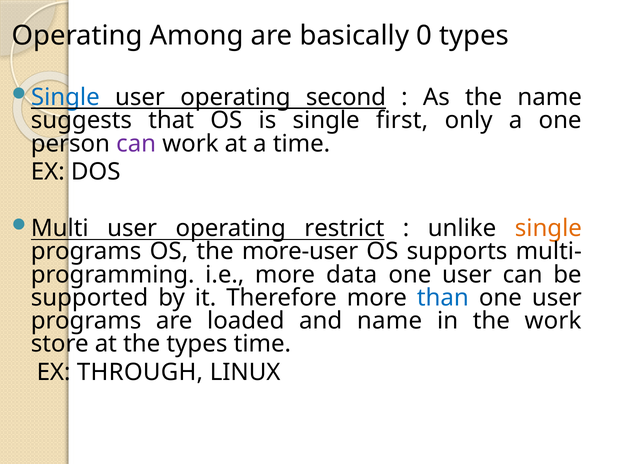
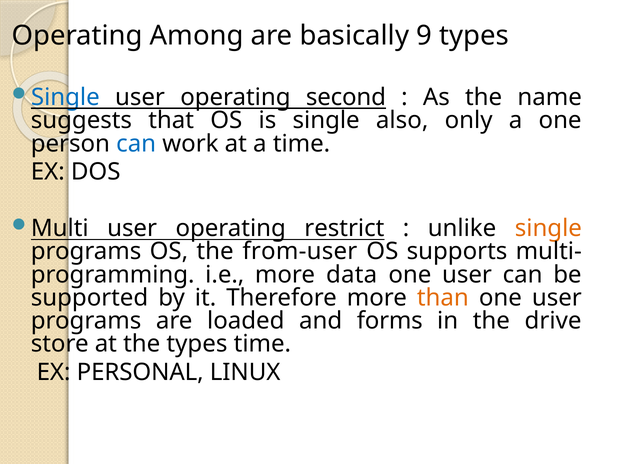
0: 0 -> 9
first: first -> also
can at (136, 144) colour: purple -> blue
more-user: more-user -> from-user
than colour: blue -> orange
and name: name -> forms
the work: work -> drive
THROUGH: THROUGH -> PERSONAL
